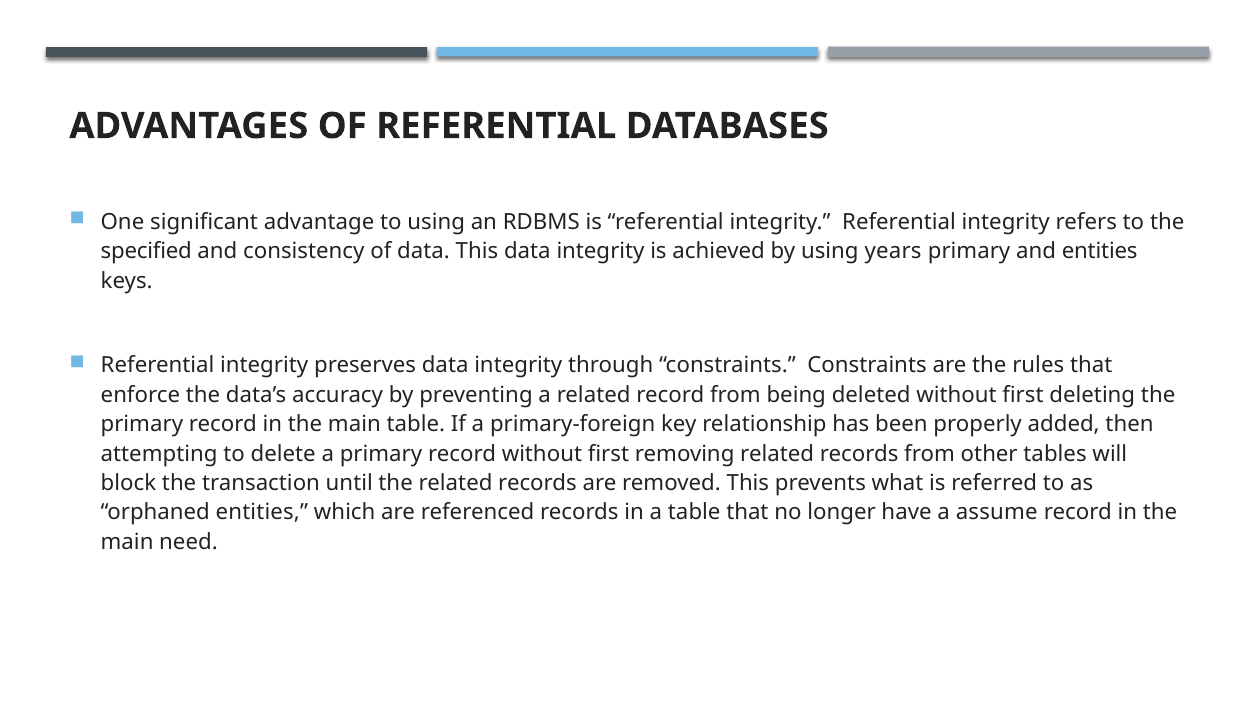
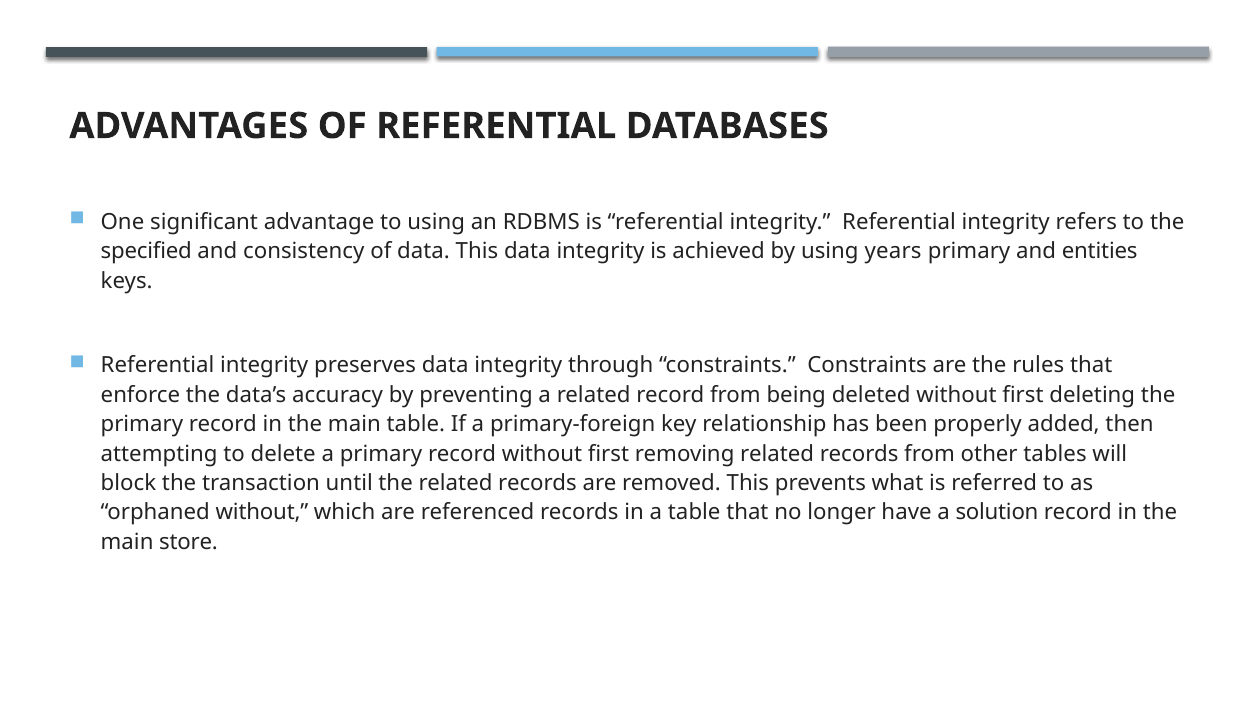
entities at (262, 512): entities -> without
assume: assume -> solution
need: need -> store
